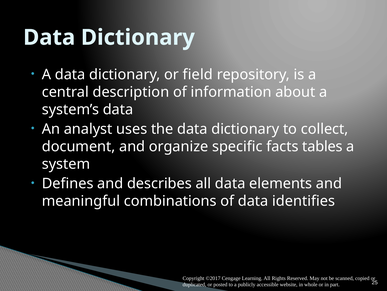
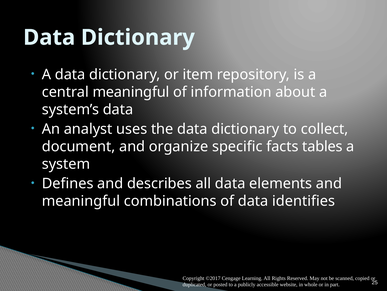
field: field -> item
central description: description -> meaningful
